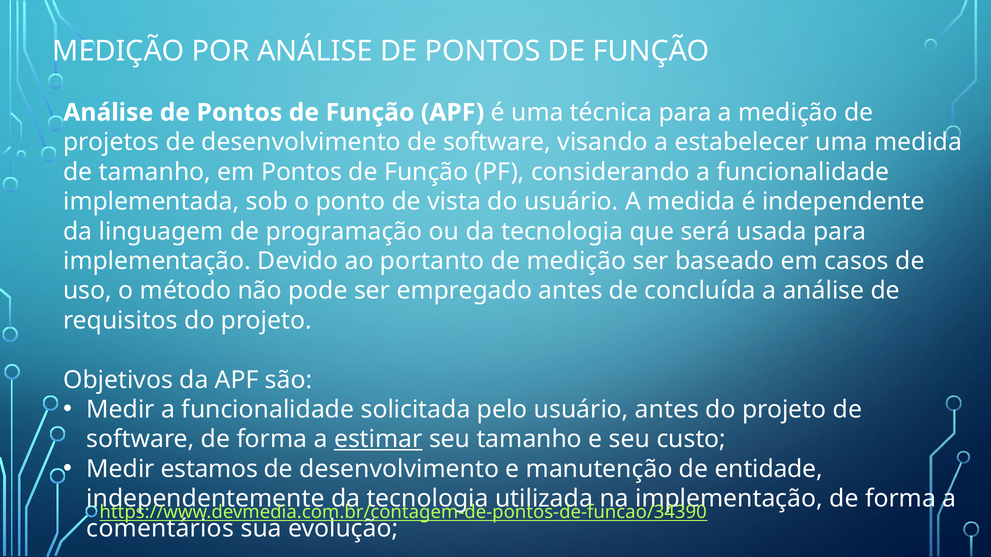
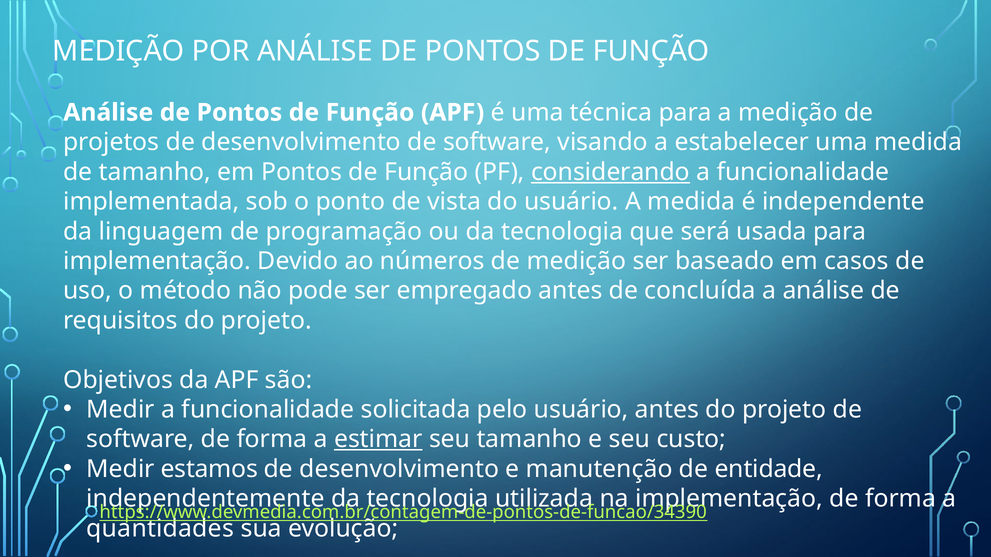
considerando underline: none -> present
portanto: portanto -> números
comentários: comentários -> quantidades
